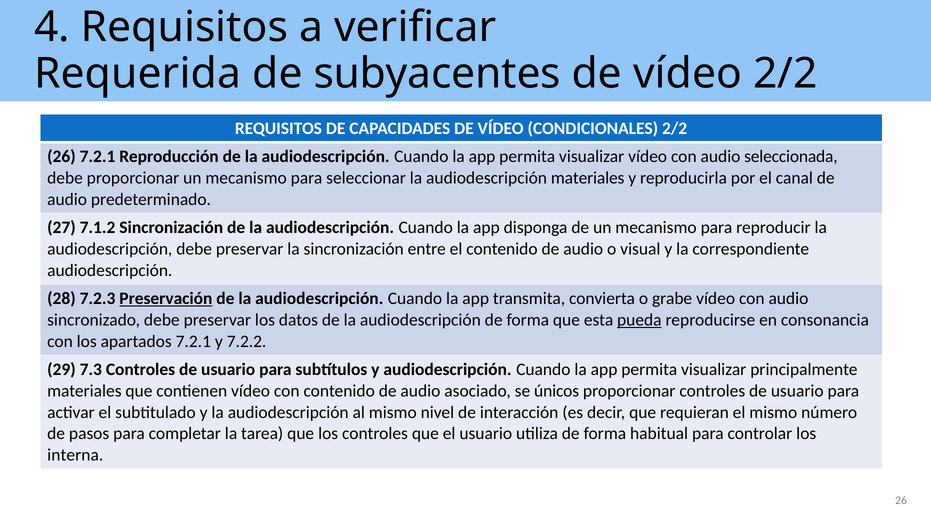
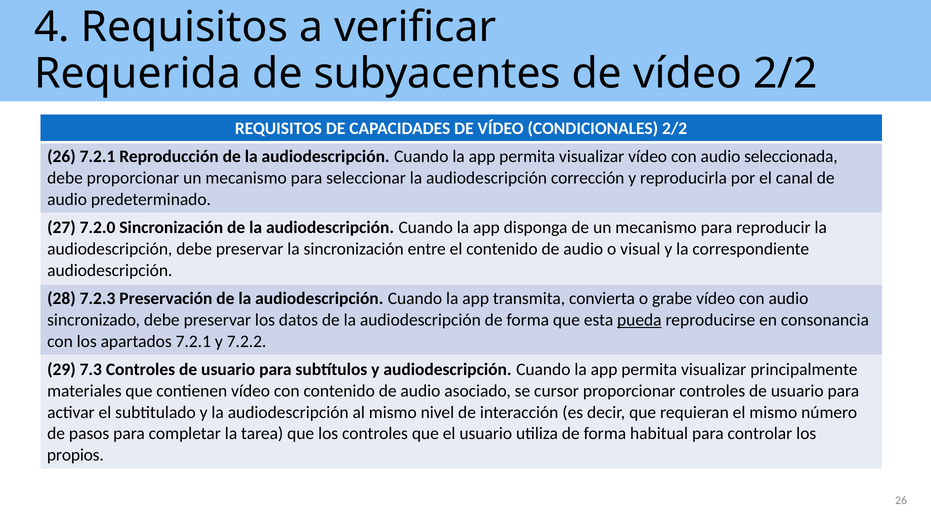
audiodescripción materiales: materiales -> corrección
7.1.2: 7.1.2 -> 7.2.0
Preservación underline: present -> none
únicos: únicos -> cursor
interna: interna -> propios
